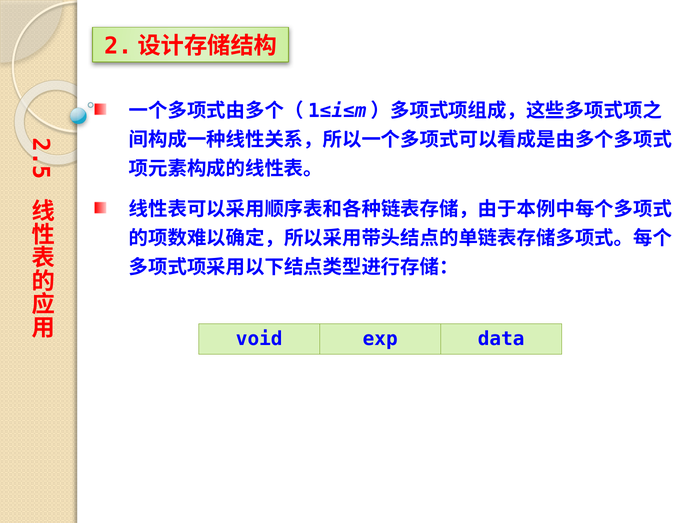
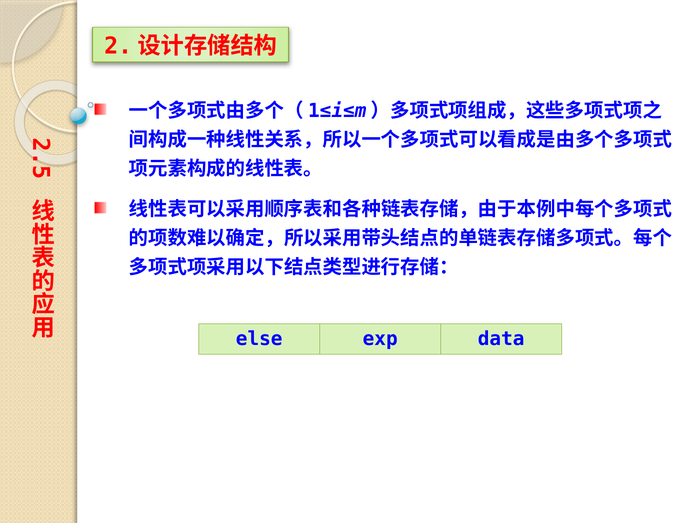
void: void -> else
